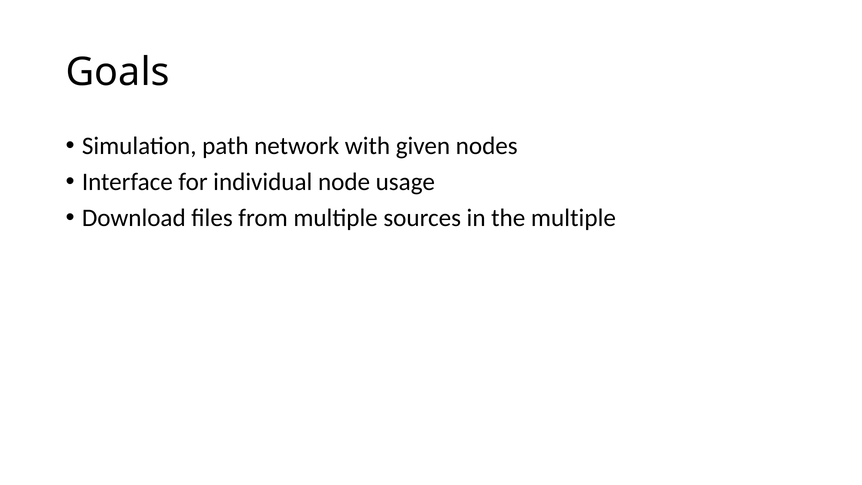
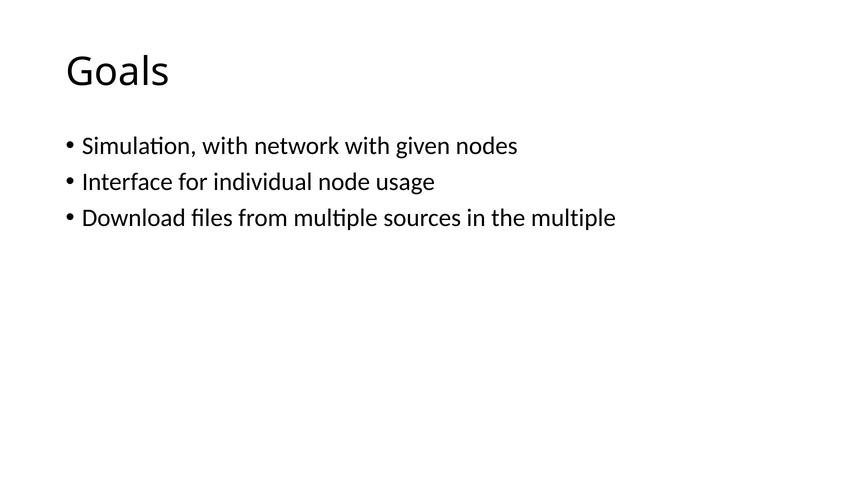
Simulation path: path -> with
